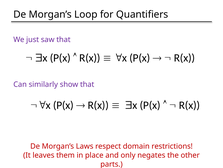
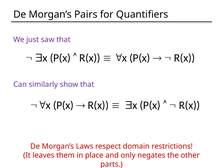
Loop: Loop -> Pairs
